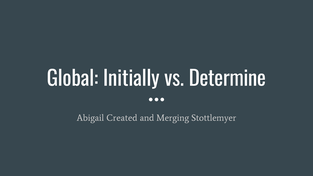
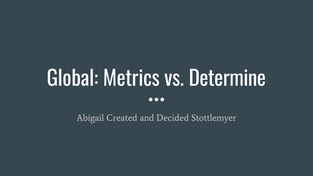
Initially: Initially -> Metrics
Merging: Merging -> Decided
